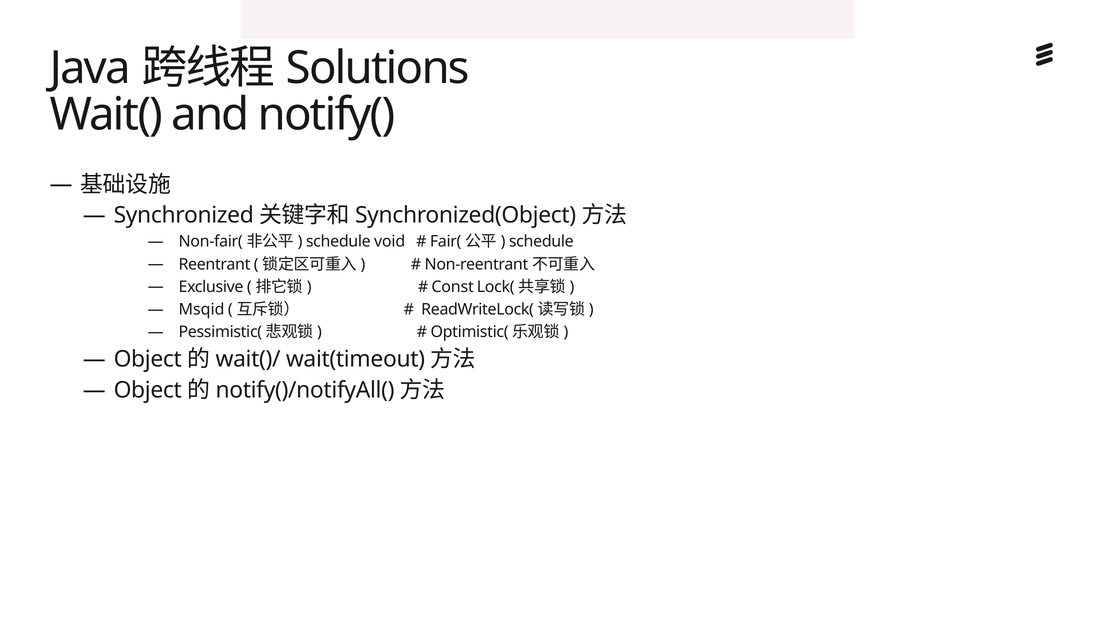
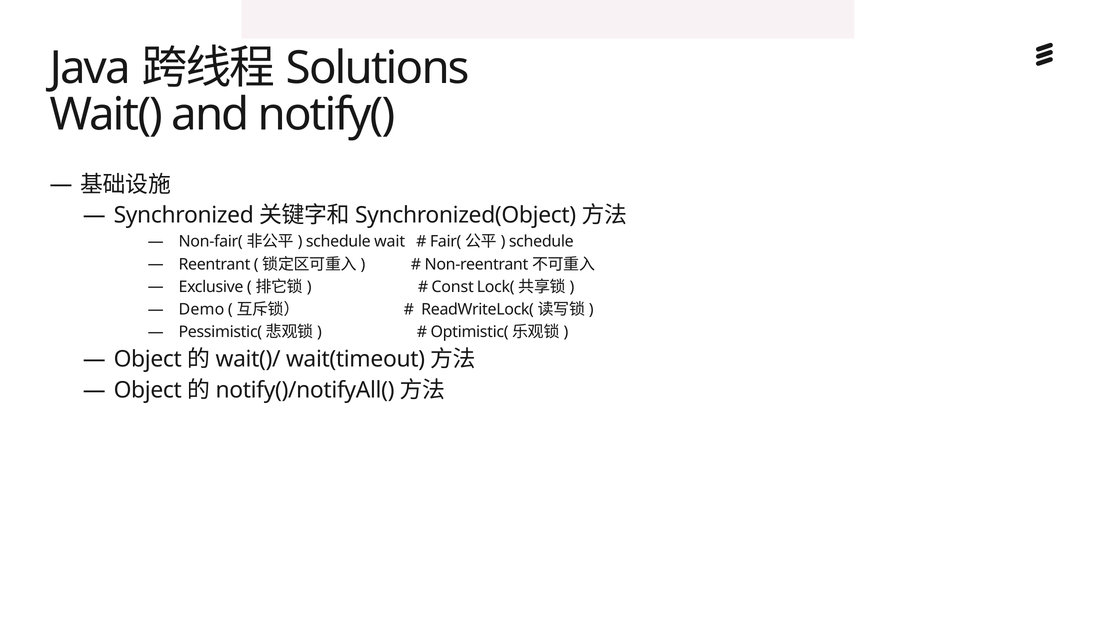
void: void -> wait
Msqid: Msqid -> Demo
